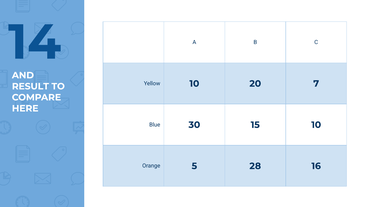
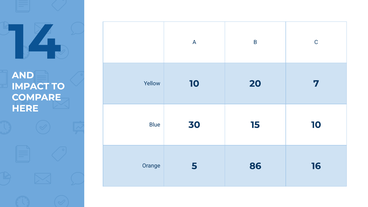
RESULT: RESULT -> IMPACT
28: 28 -> 86
